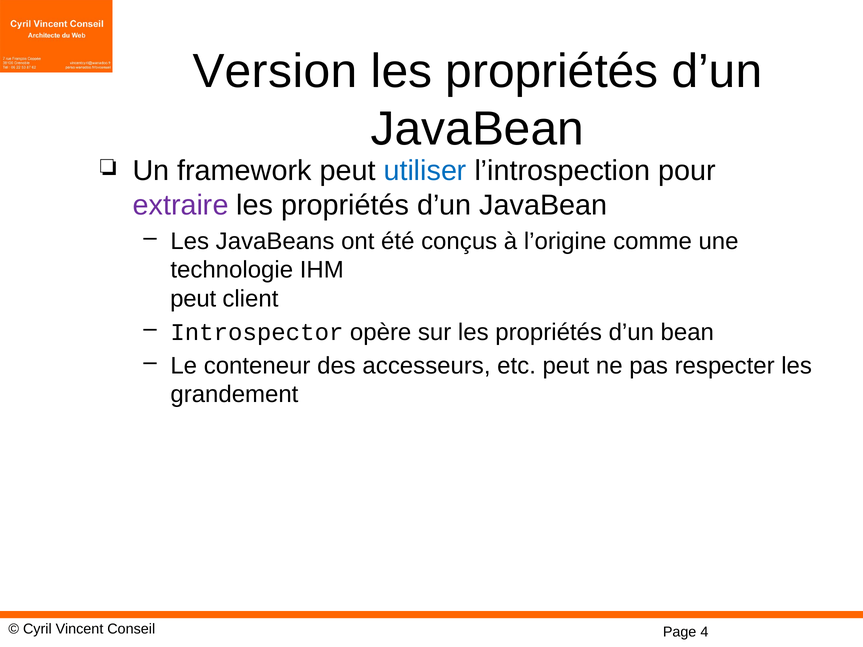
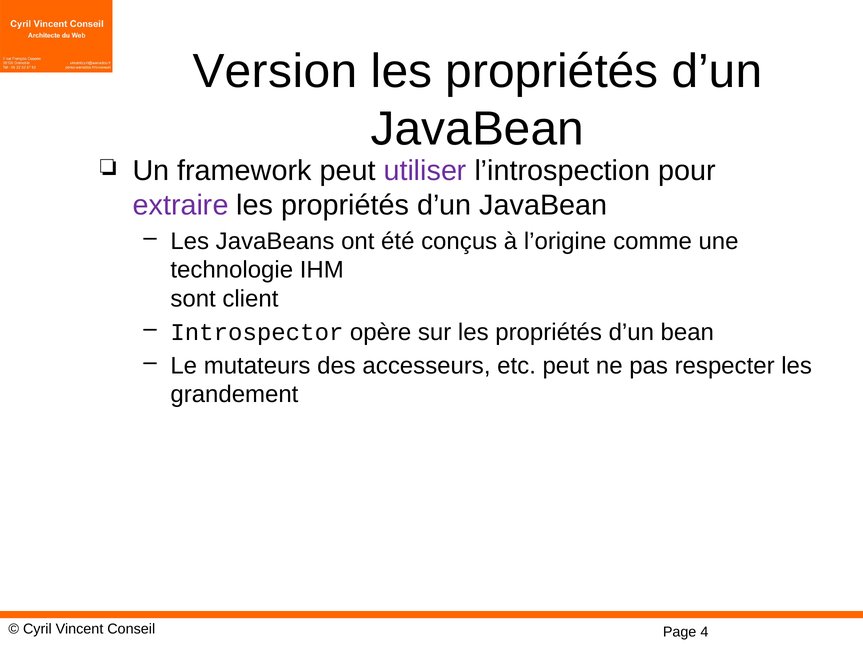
utiliser colour: blue -> purple
peut at (193, 299): peut -> sont
conteneur: conteneur -> mutateurs
